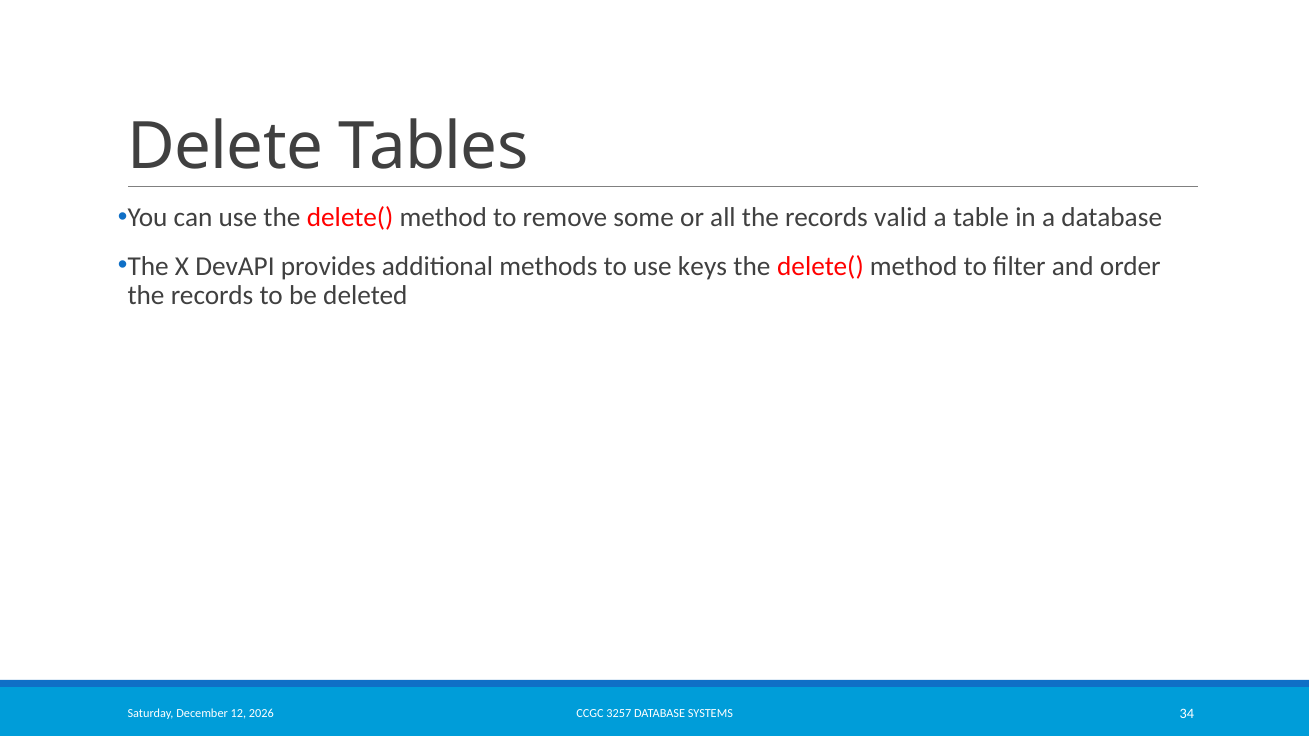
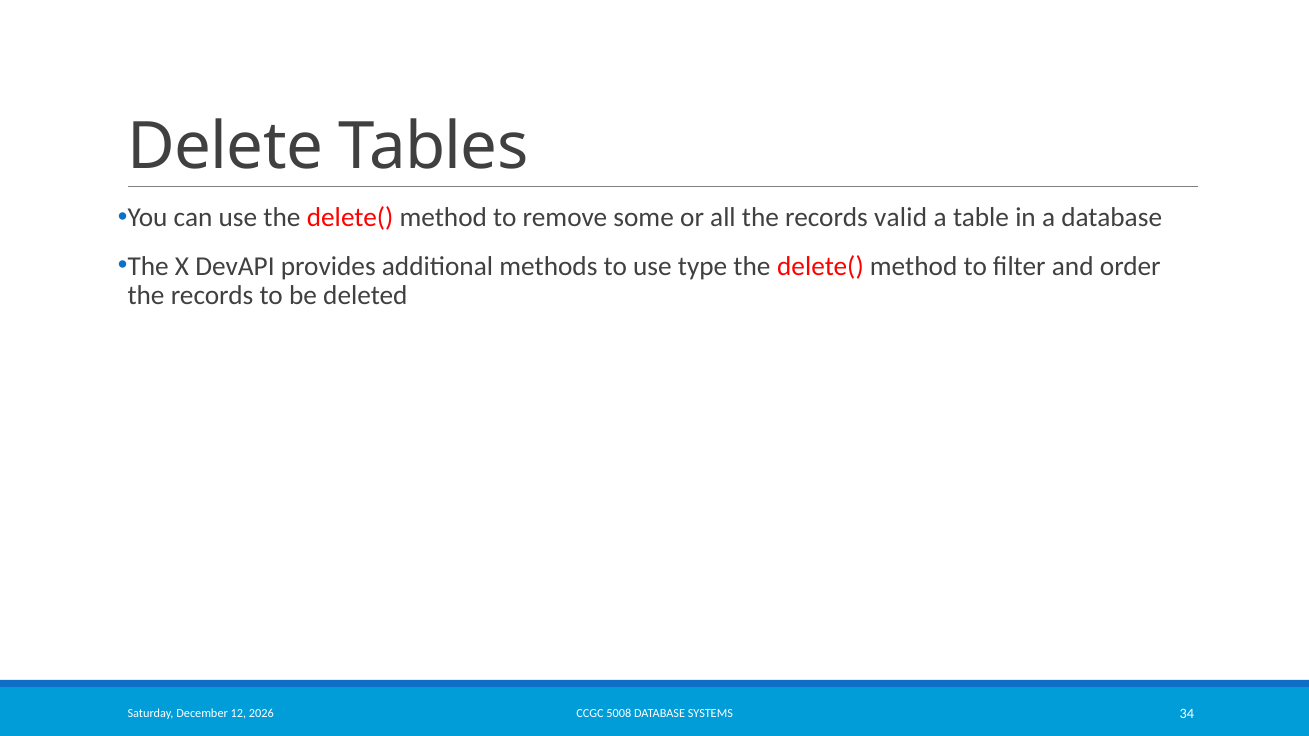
keys: keys -> type
3257: 3257 -> 5008
